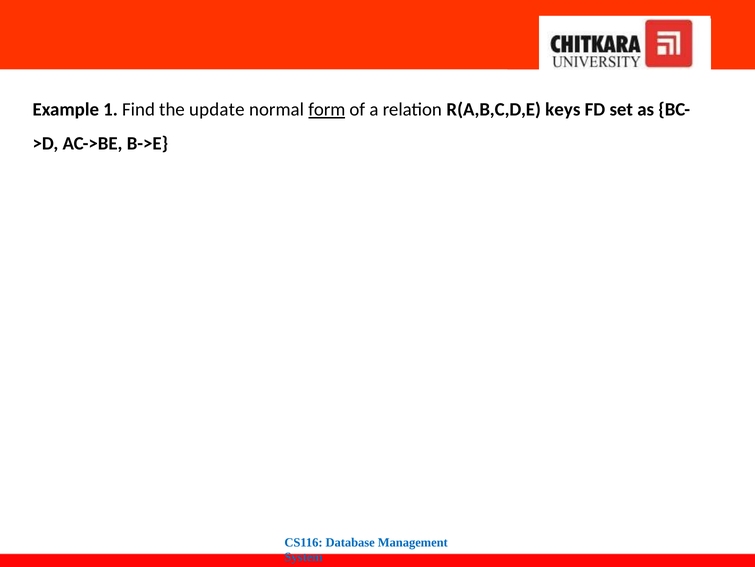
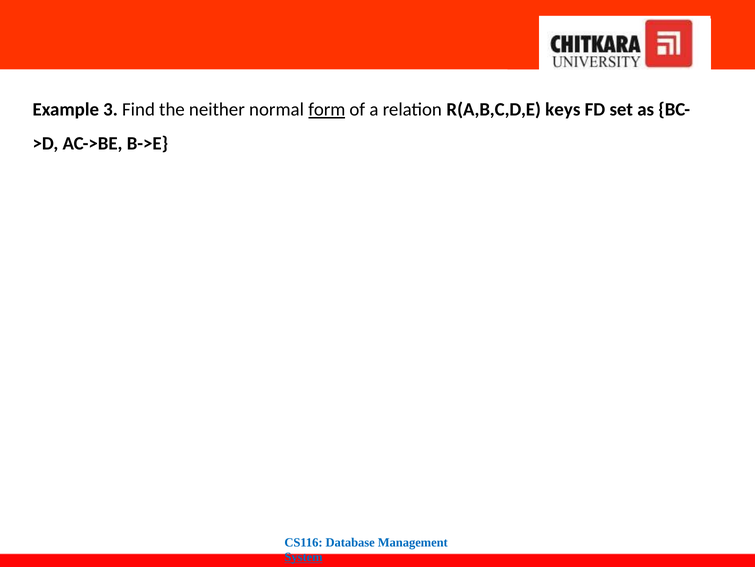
1: 1 -> 3
update: update -> neither
System underline: none -> present
